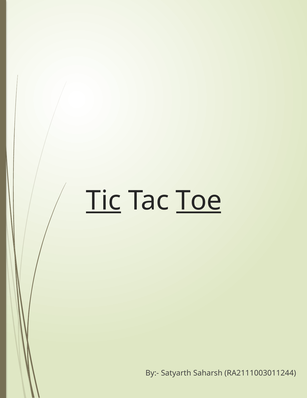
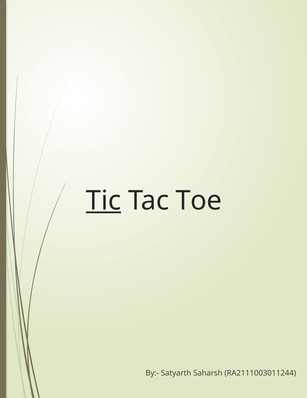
Toe underline: present -> none
